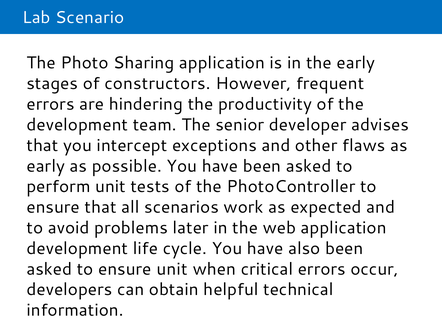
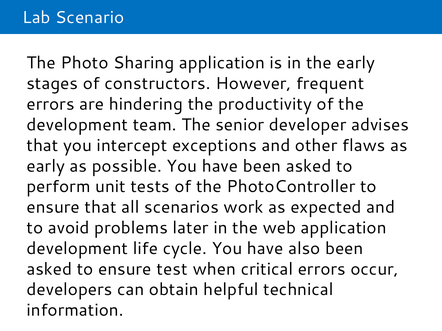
ensure unit: unit -> test
